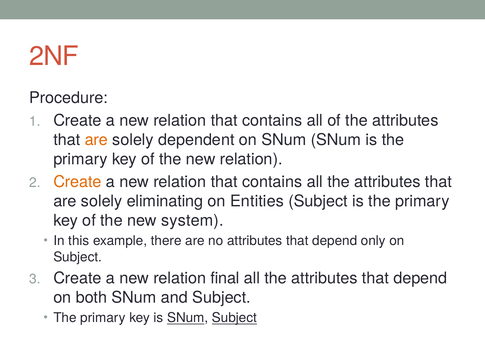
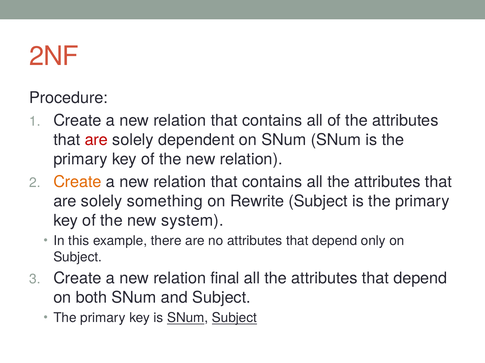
are at (96, 140) colour: orange -> red
eliminating: eliminating -> something
Entities: Entities -> Rewrite
